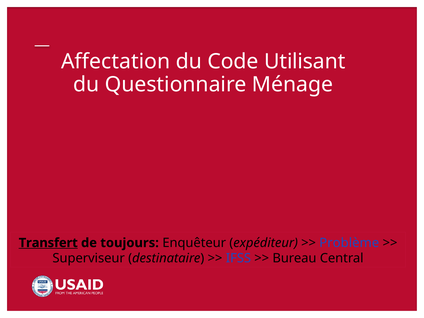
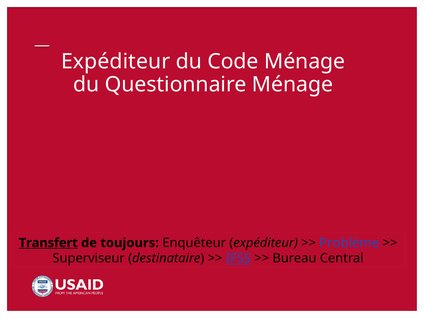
Affectation at (116, 62): Affectation -> Expéditeur
Code Utilisant: Utilisant -> Ménage
IFSS underline: none -> present
